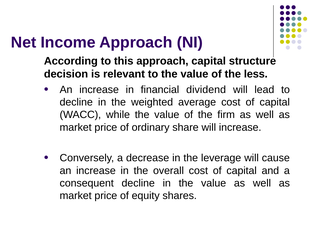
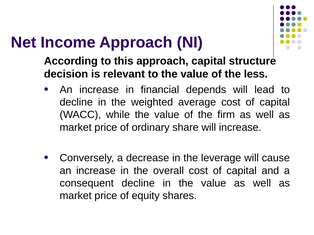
dividend: dividend -> depends
